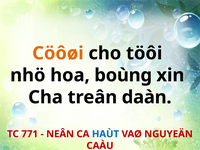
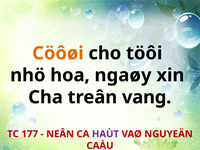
boùng: boùng -> ngaøy
daàn: daàn -> vang
771: 771 -> 177
HAÙT colour: blue -> purple
